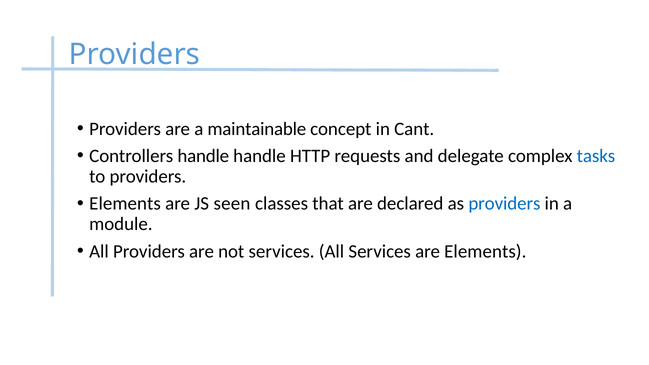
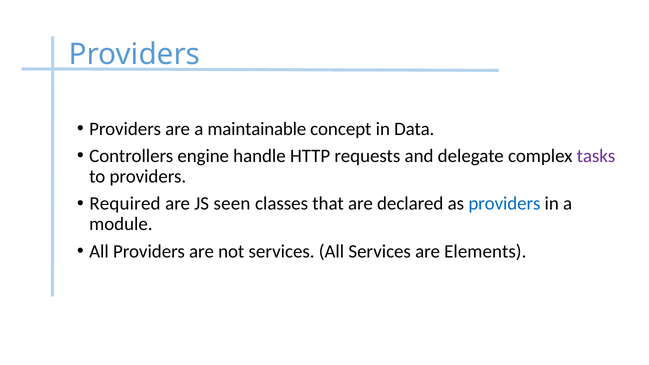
Cant: Cant -> Data
Controllers handle: handle -> engine
tasks colour: blue -> purple
Elements at (125, 204): Elements -> Required
